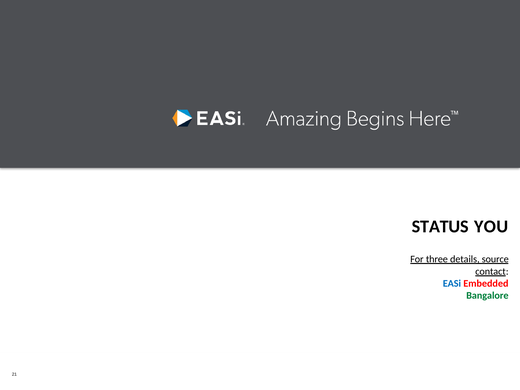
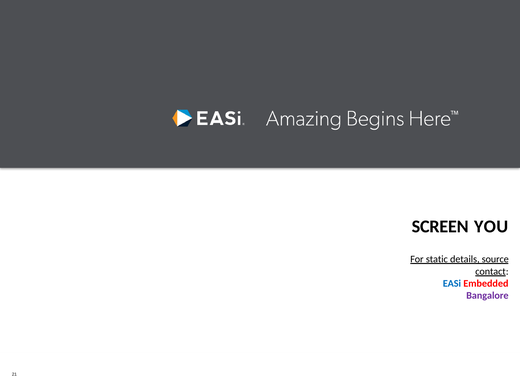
STATUS: STATUS -> SCREEN
three: three -> static
Bangalore colour: green -> purple
